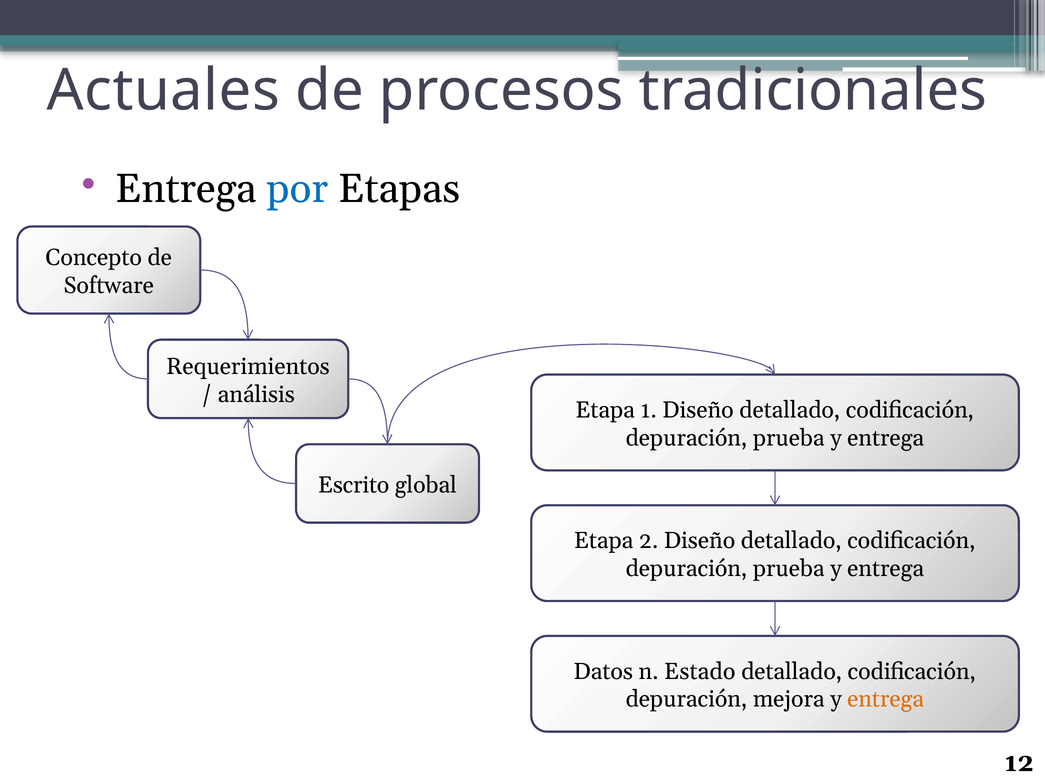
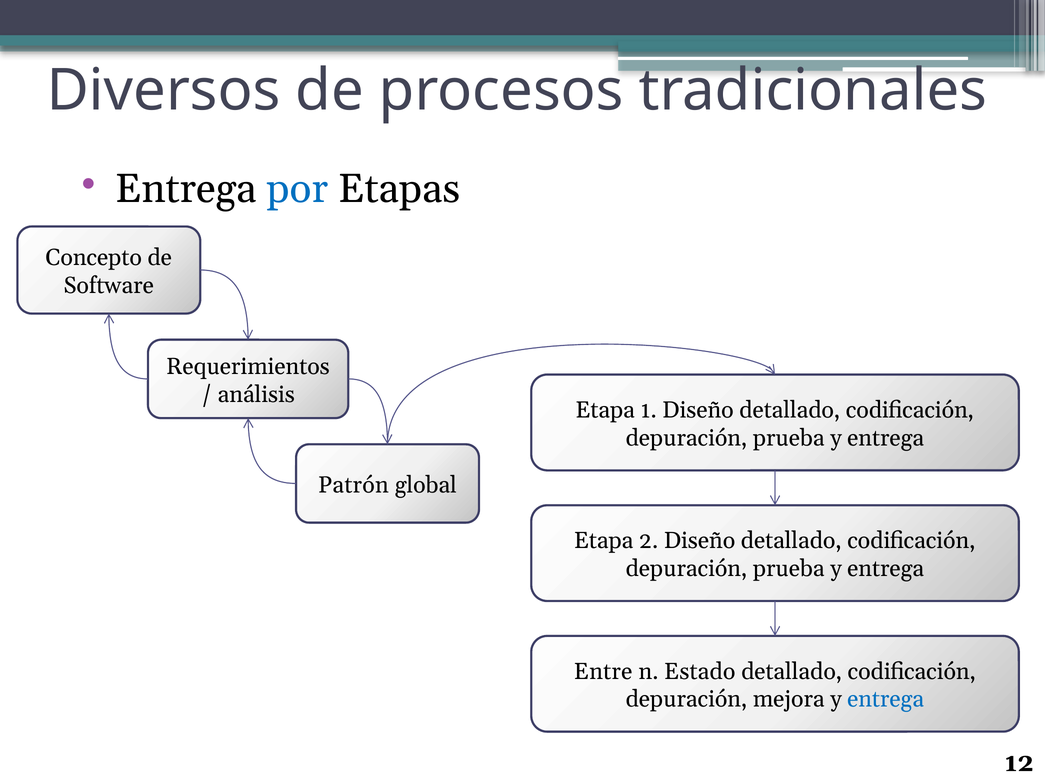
Actuales: Actuales -> Diversos
Escrito: Escrito -> Patrón
Datos: Datos -> Entre
entrega at (886, 699) colour: orange -> blue
